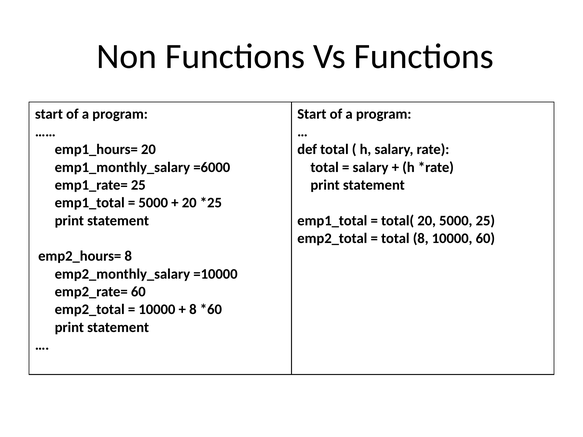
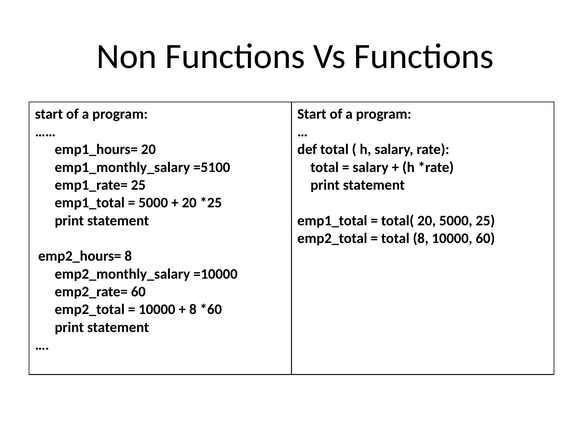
=6000: =6000 -> =5100
